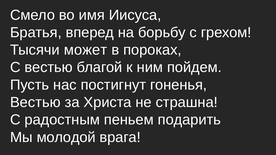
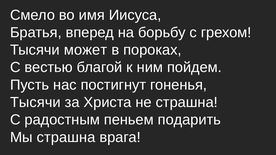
Вестью at (35, 102): Вестью -> Тысячи
Мы молодой: молодой -> страшна
